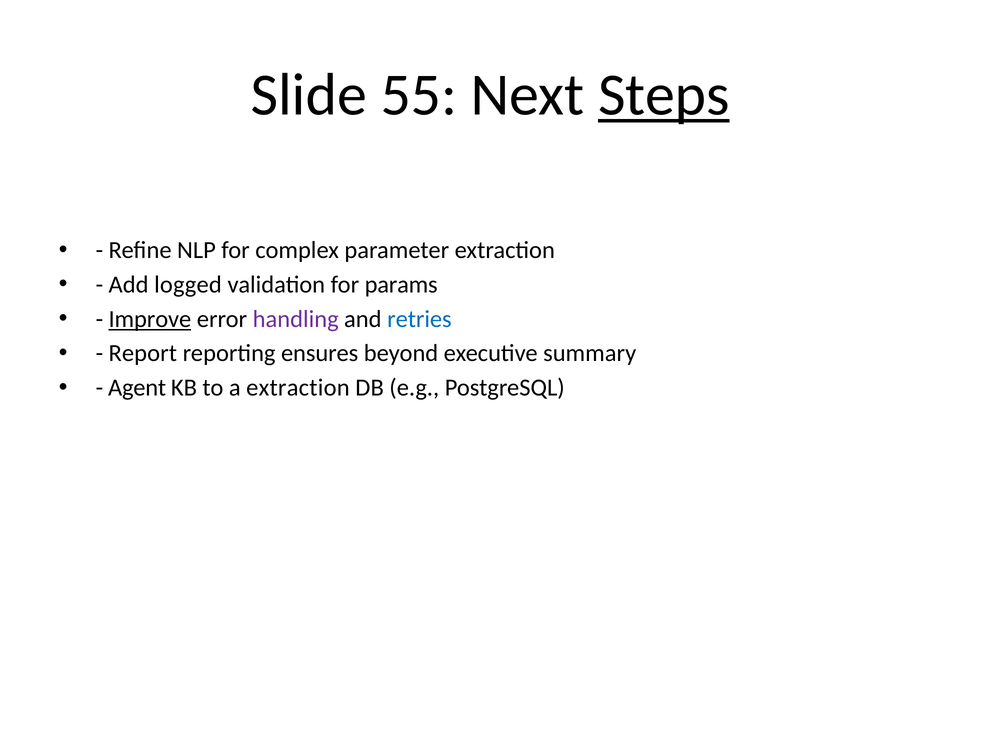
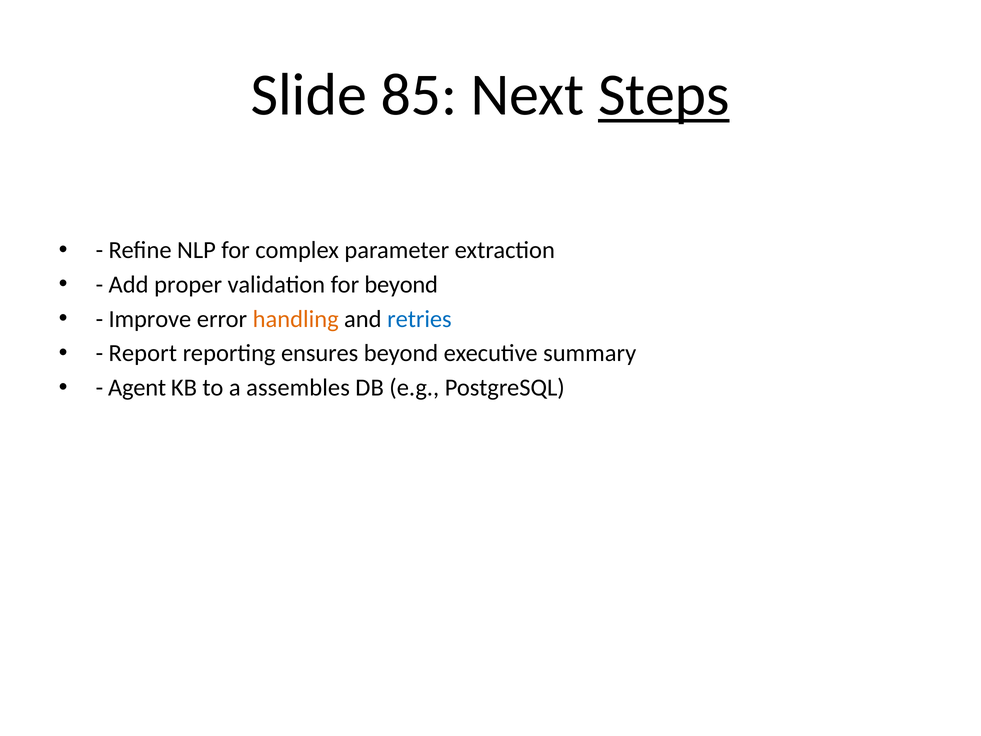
55: 55 -> 85
logged: logged -> proper
for params: params -> beyond
Improve underline: present -> none
handling colour: purple -> orange
a extraction: extraction -> assembles
